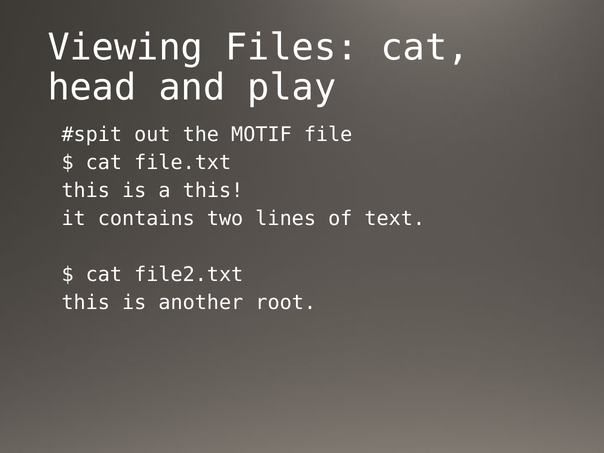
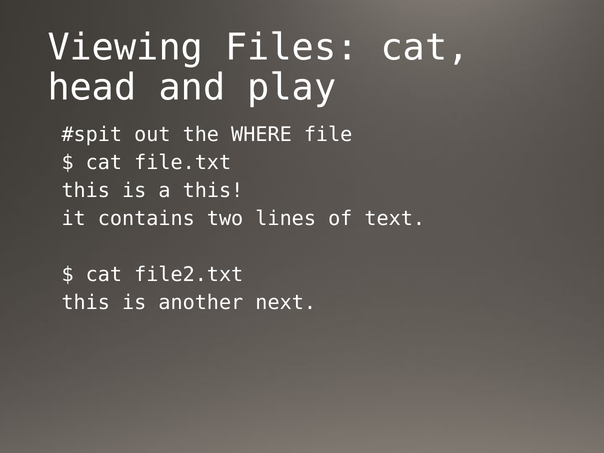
MOTIF: MOTIF -> WHERE
root: root -> next
